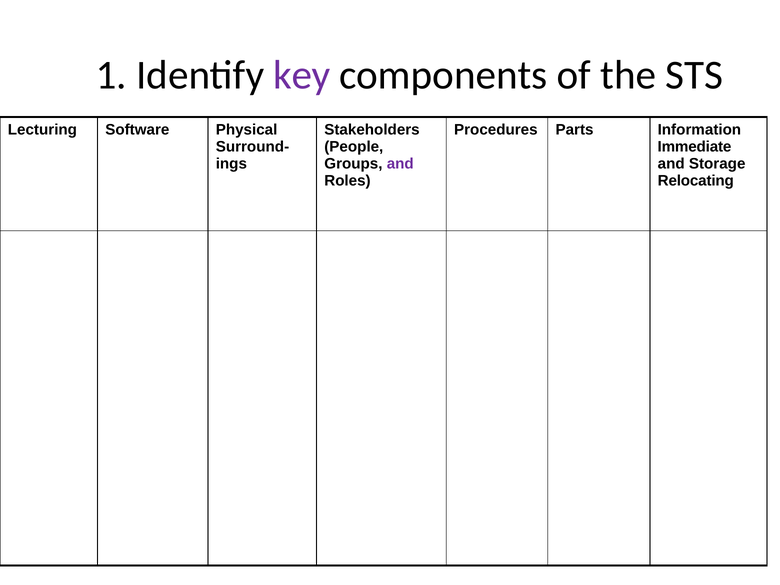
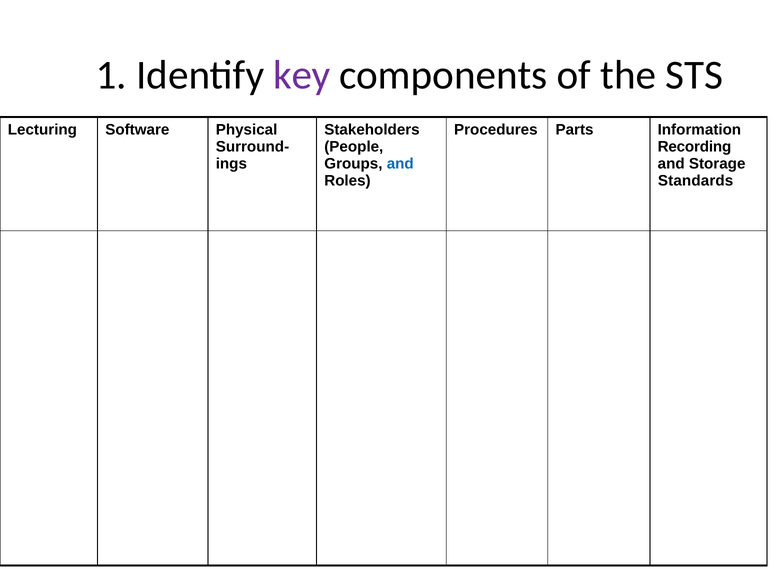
Immediate: Immediate -> Recording
and at (400, 164) colour: purple -> blue
Relocating: Relocating -> Standards
